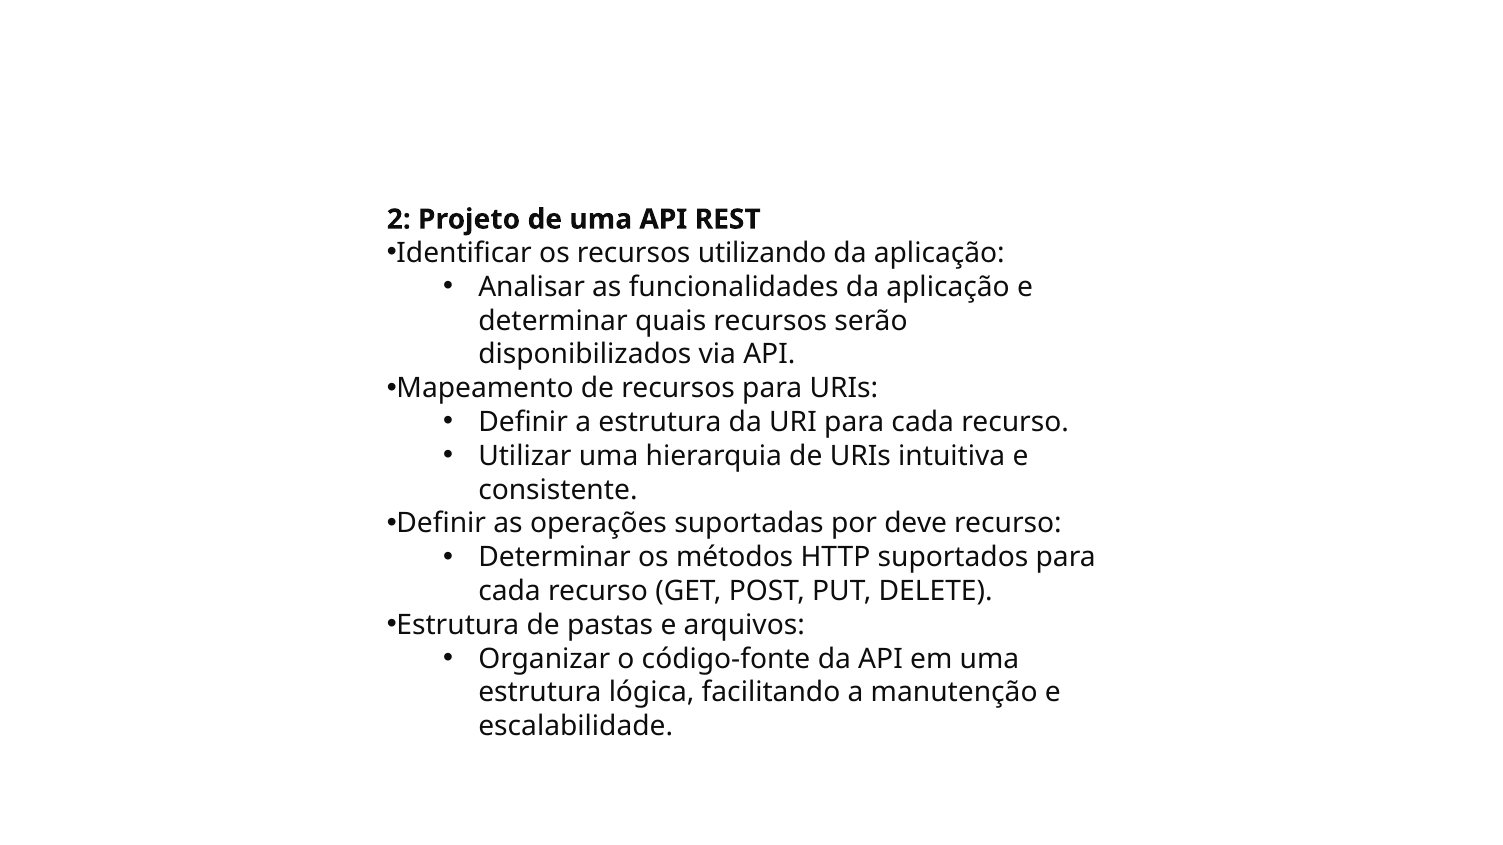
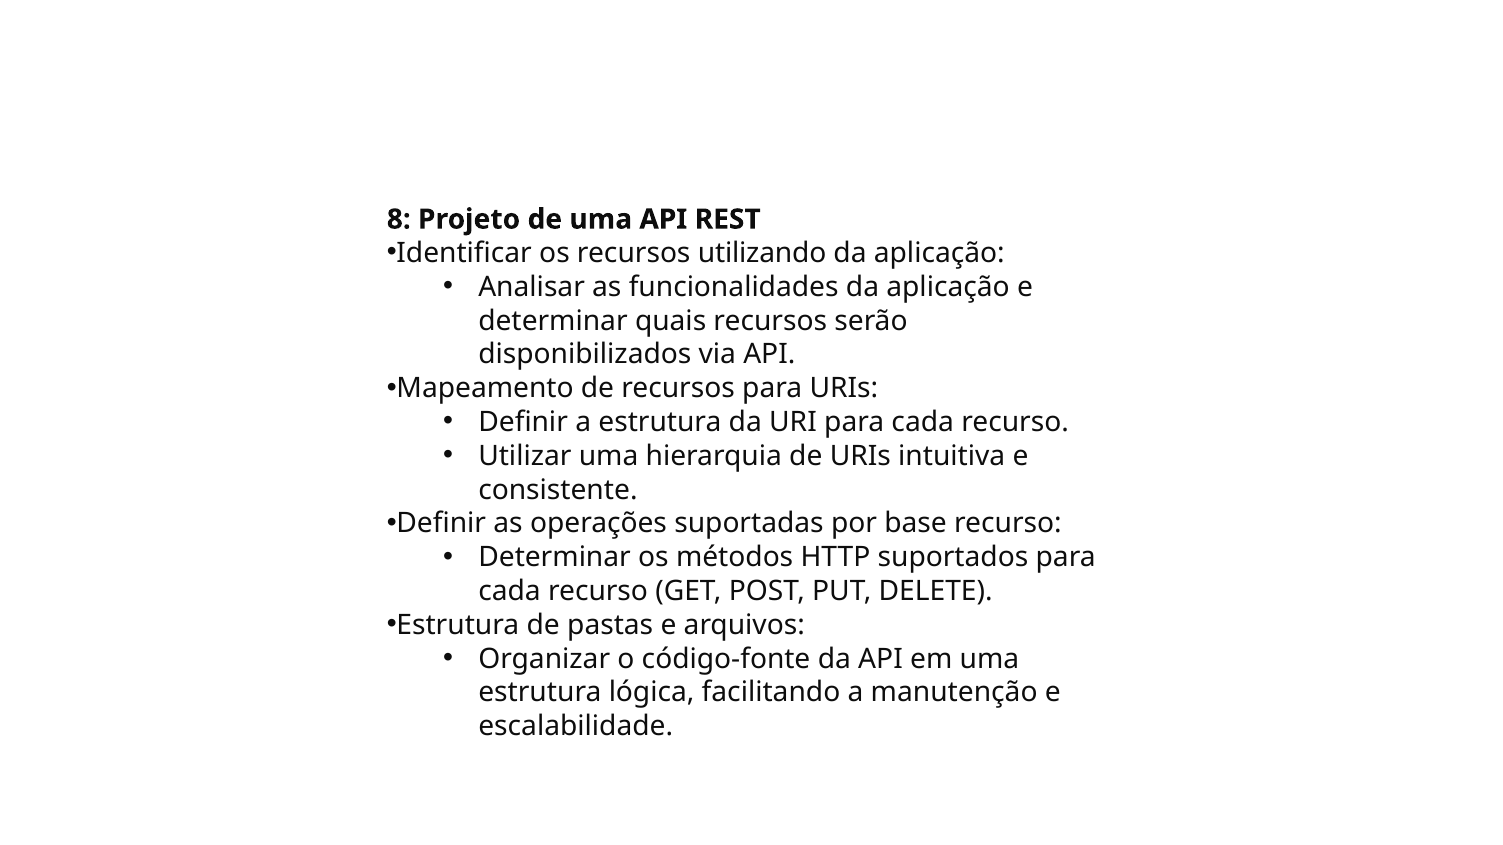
2: 2 -> 8
deve: deve -> base
